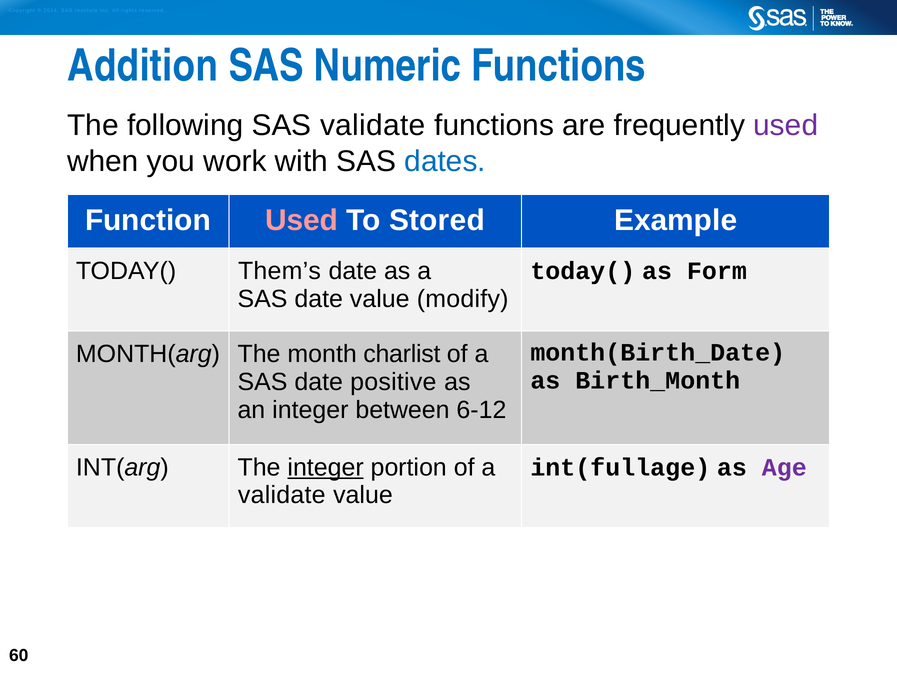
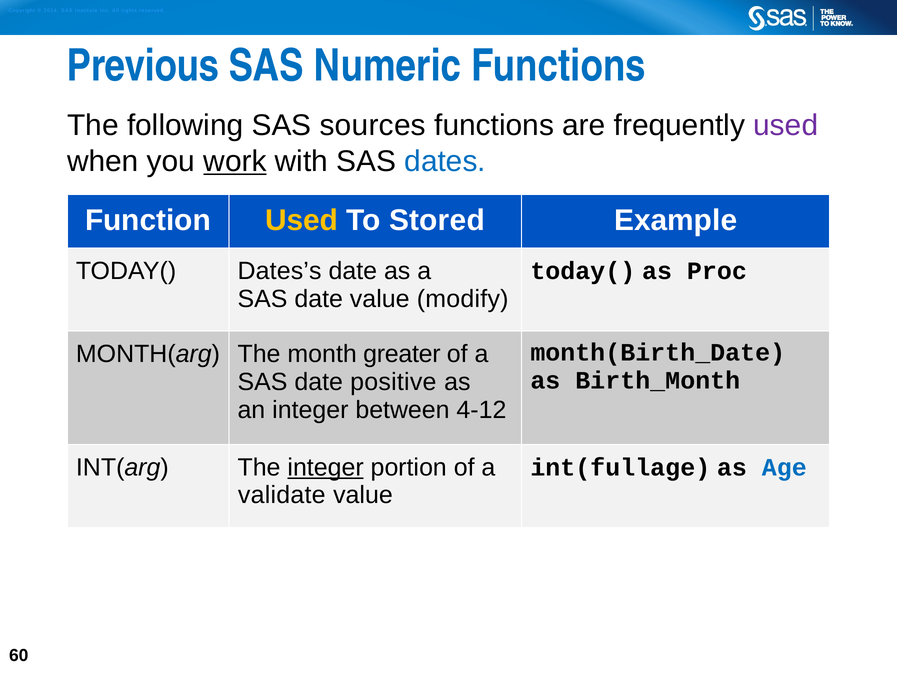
Addition: Addition -> Previous
SAS validate: validate -> sources
work underline: none -> present
Used at (302, 220) colour: pink -> yellow
Them’s: Them’s -> Dates’s
Form: Form -> Proc
charlist: charlist -> greater
6-12: 6-12 -> 4-12
Age colour: purple -> blue
